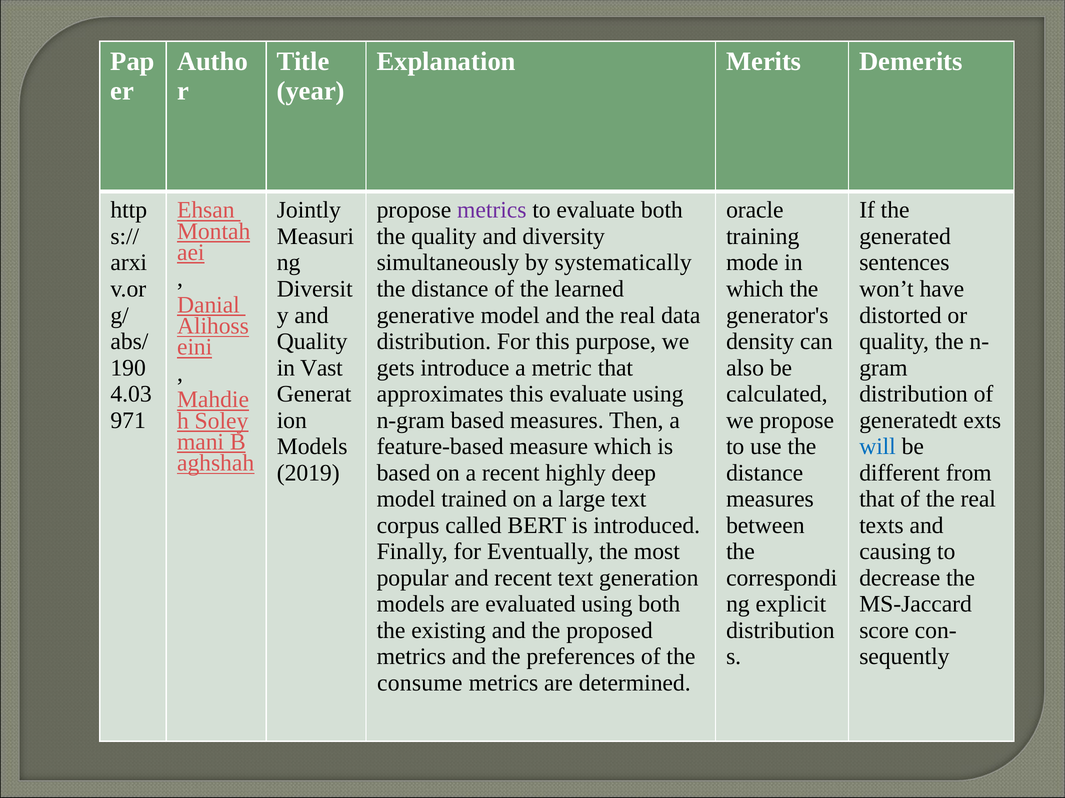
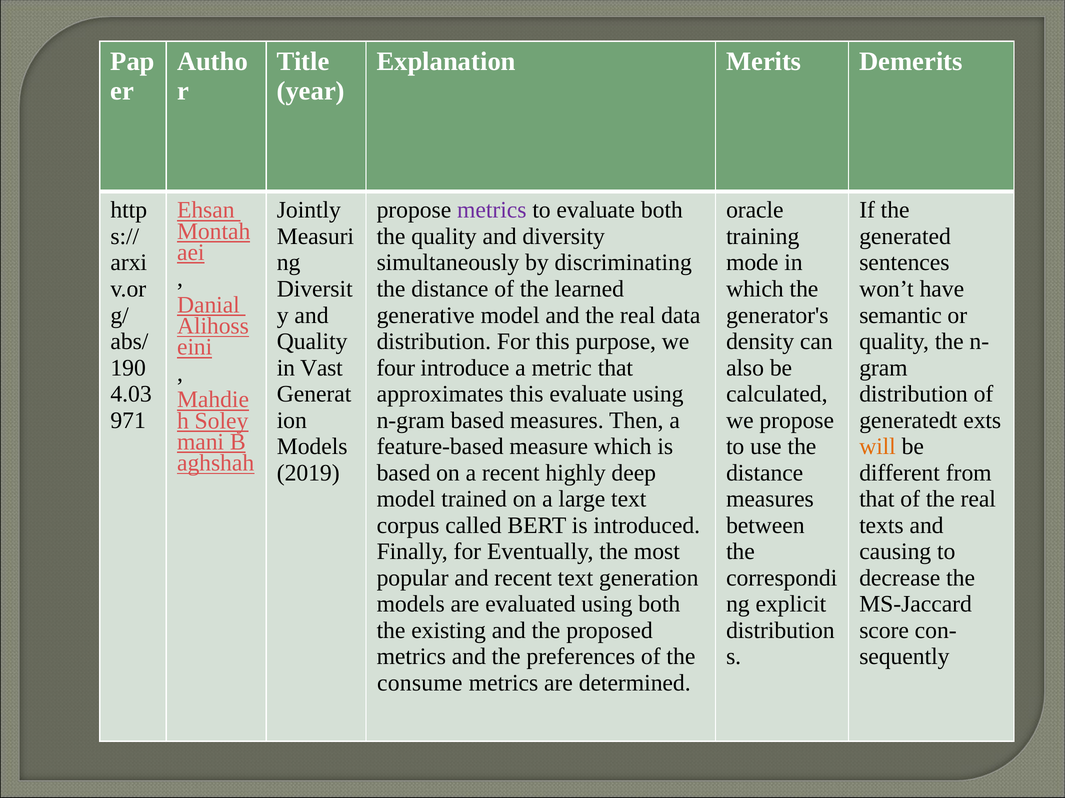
systematically: systematically -> discriminating
distorted: distorted -> semantic
gets: gets -> four
will colour: blue -> orange
